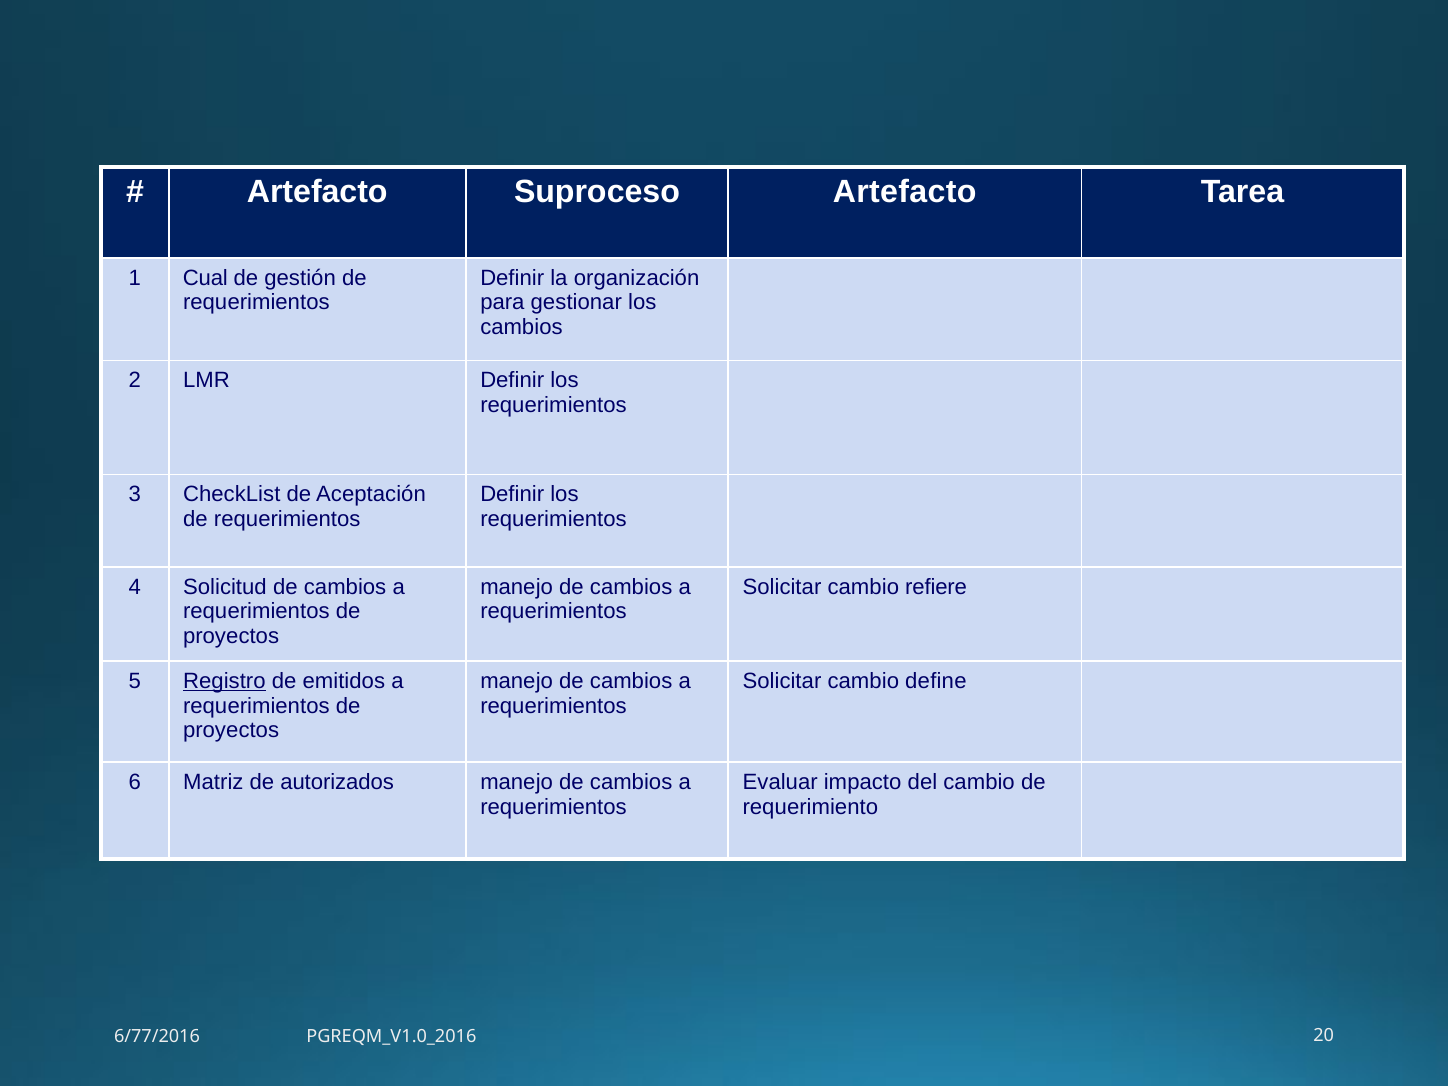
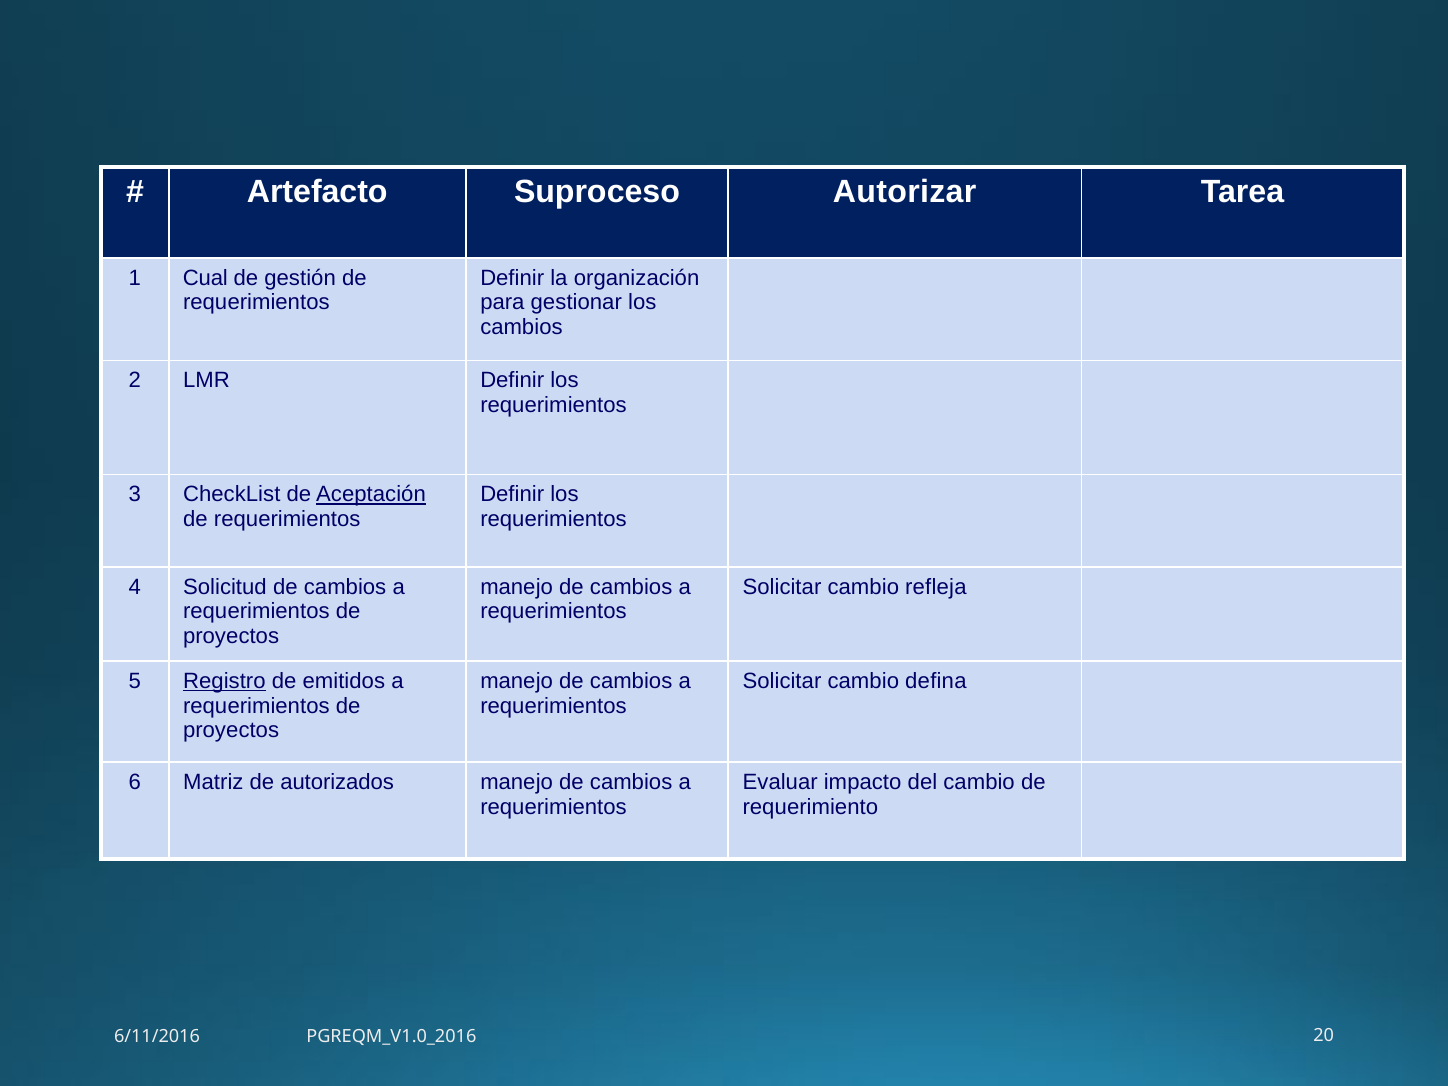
Suproceso Artefacto: Artefacto -> Autorizar
Aceptación underline: none -> present
refiere: refiere -> refleja
define: define -> defina
6/77/2016: 6/77/2016 -> 6/11/2016
